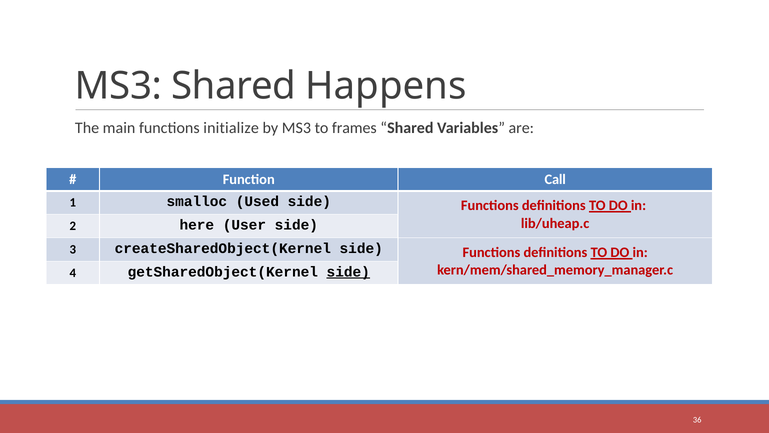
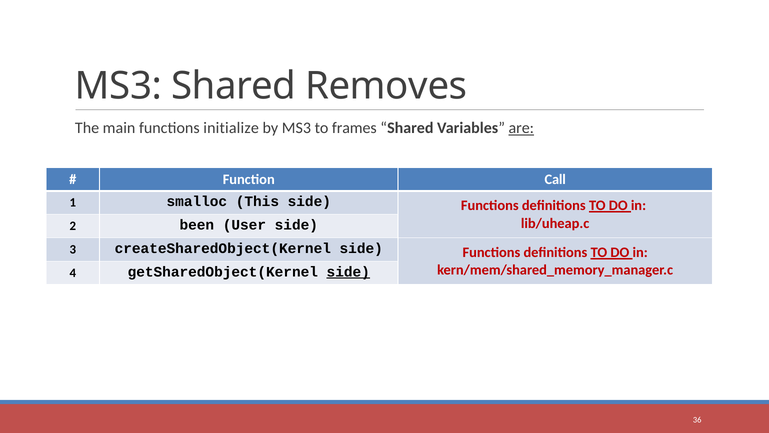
Happens: Happens -> Removes
are underline: none -> present
Used: Used -> This
here: here -> been
